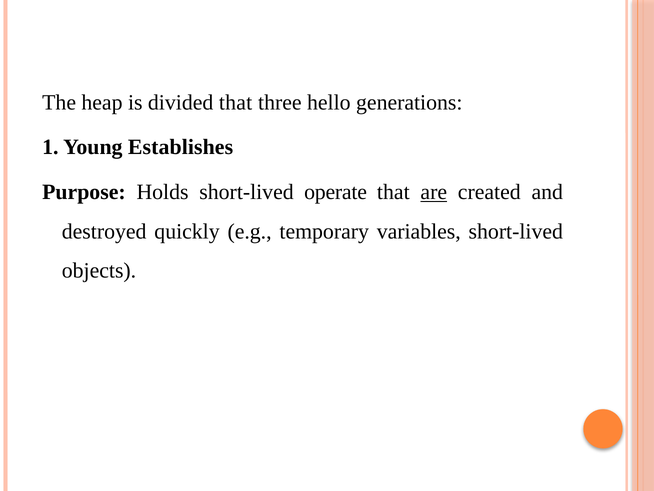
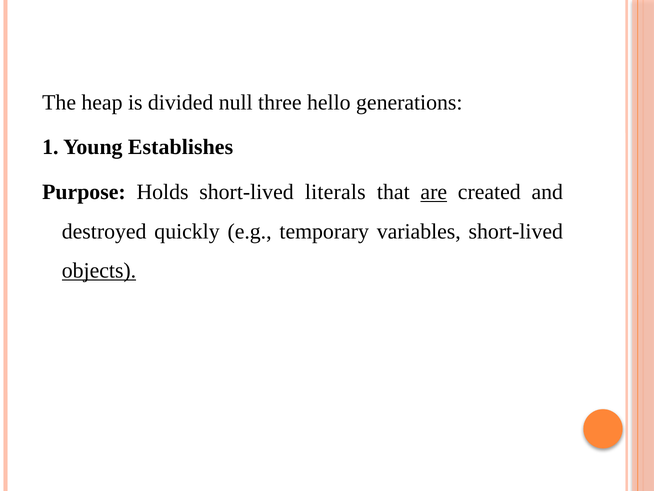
divided that: that -> null
operate: operate -> literals
objects underline: none -> present
